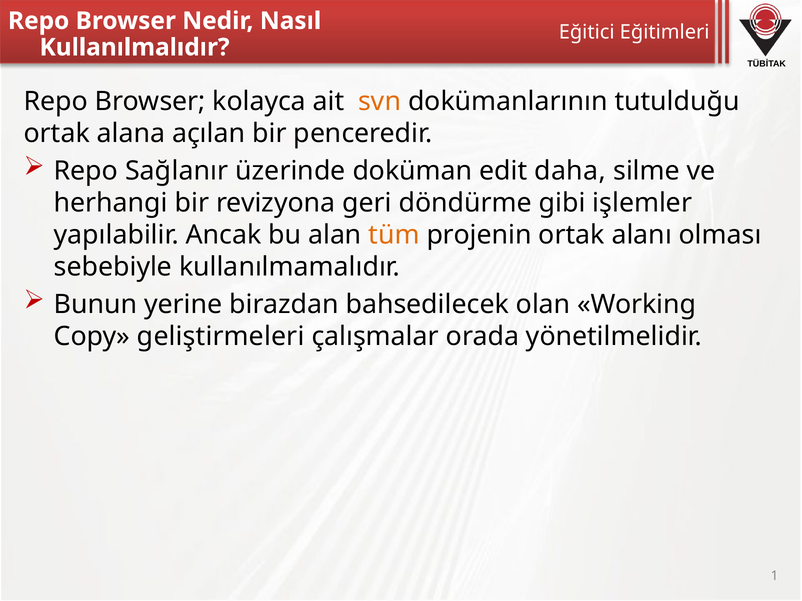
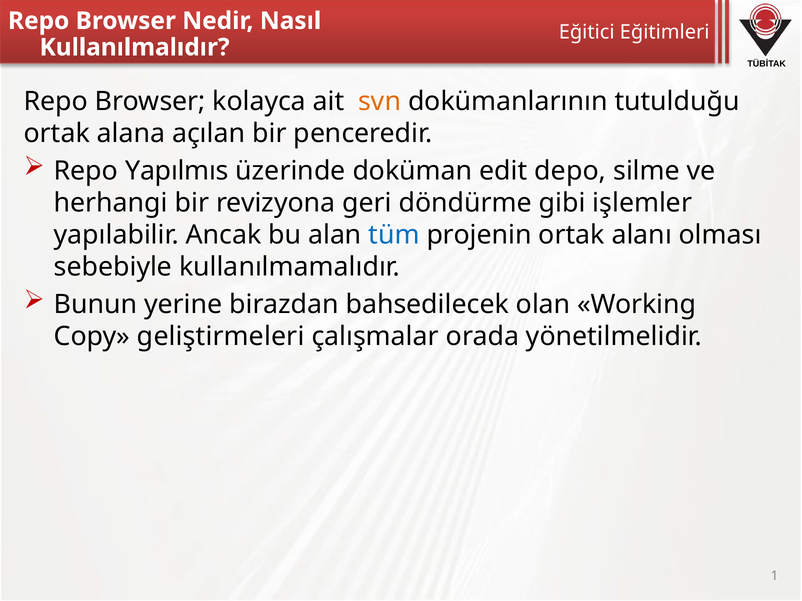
Sağlanır: Sağlanır -> Yapılmıs
daha: daha -> depo
tüm colour: orange -> blue
